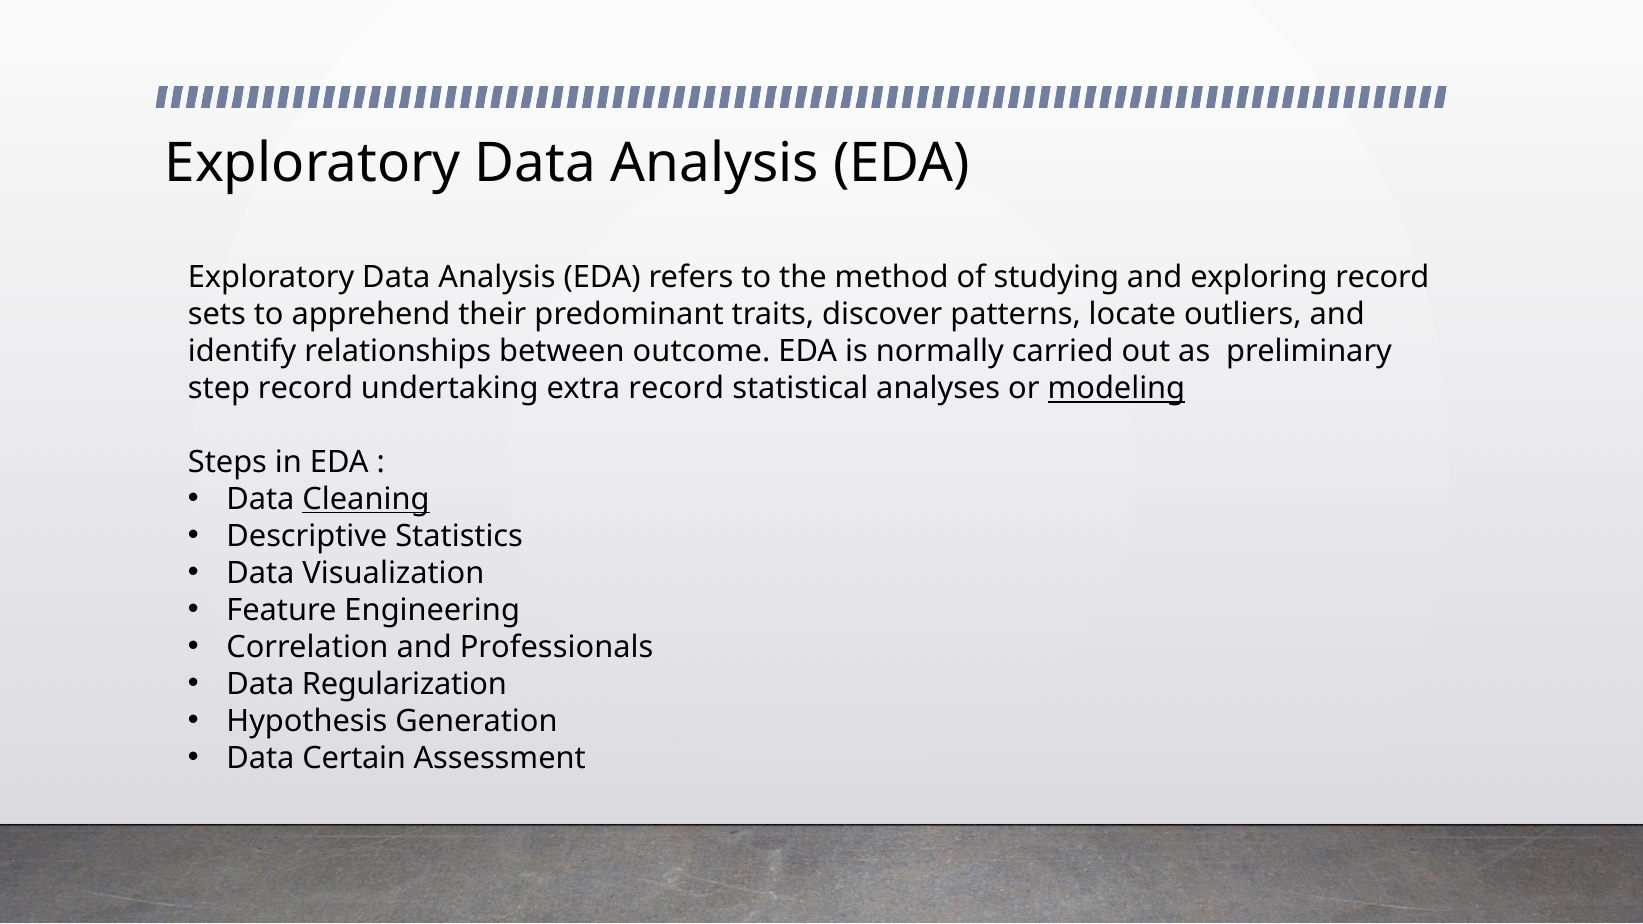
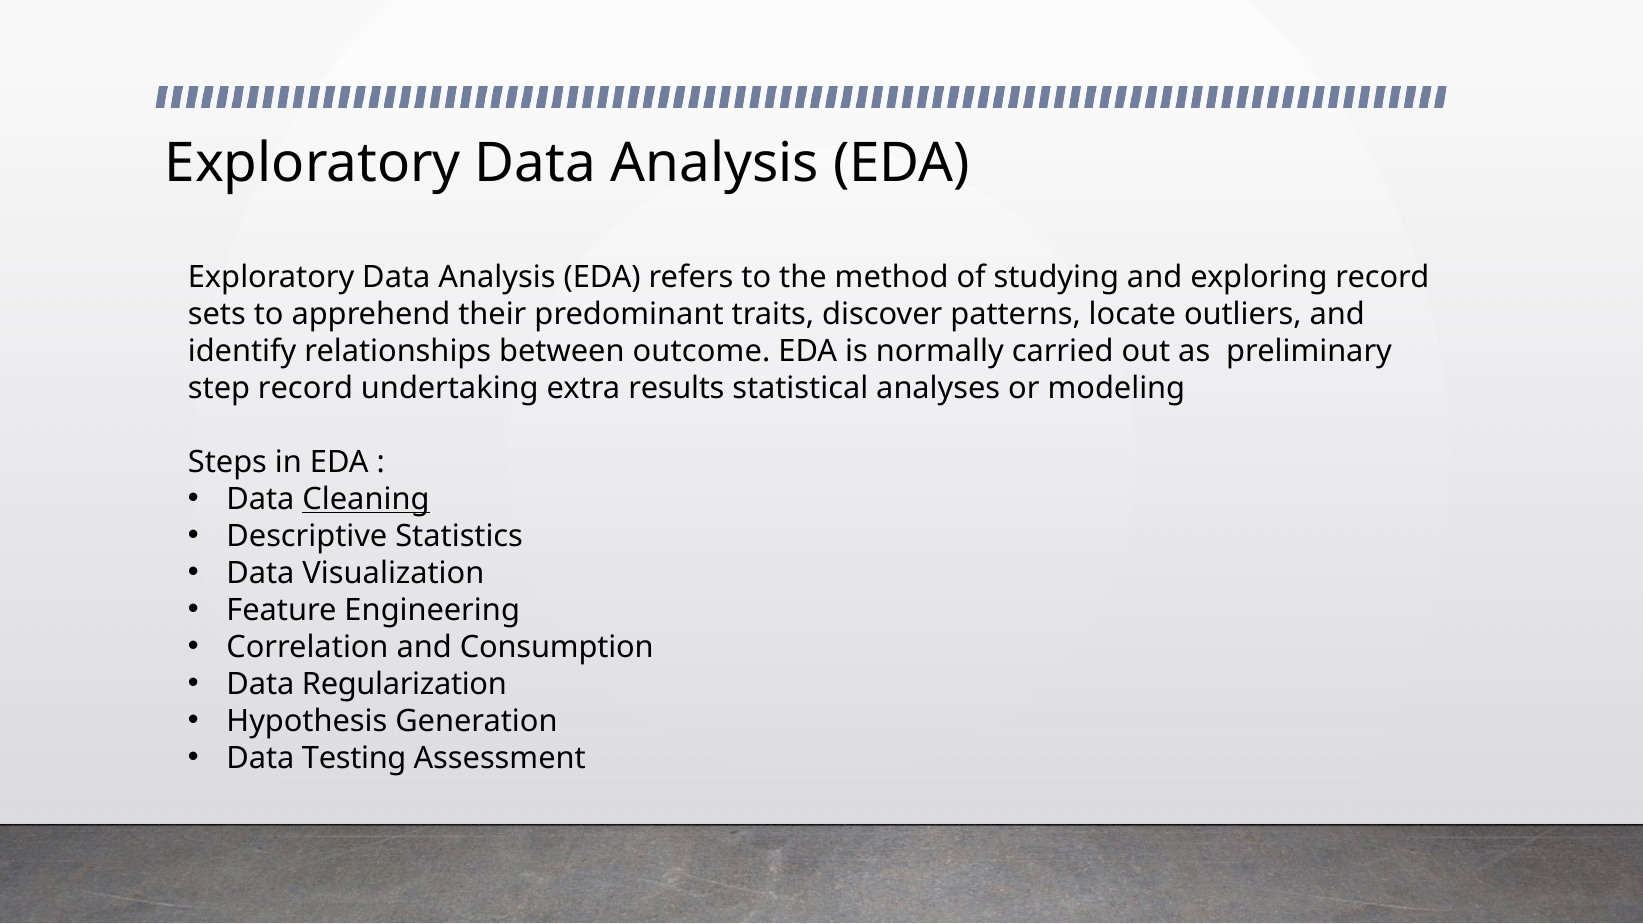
extra record: record -> results
modeling underline: present -> none
Professionals: Professionals -> Consumption
Certain: Certain -> Testing
